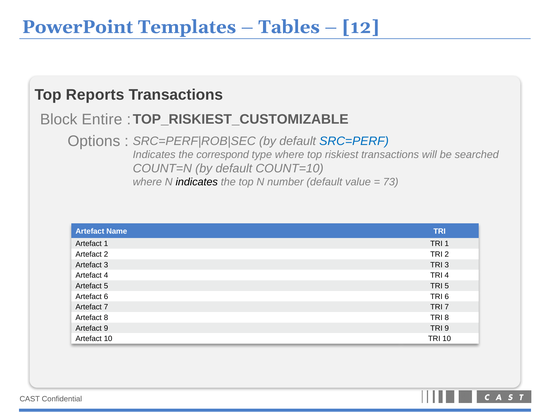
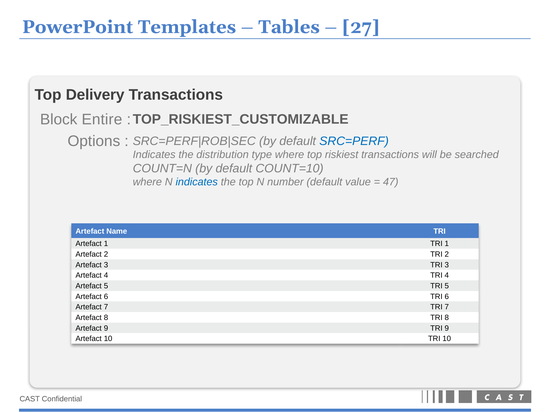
12: 12 -> 27
Reports: Reports -> Delivery
correspond: correspond -> distribution
indicates at (197, 182) colour: black -> blue
73: 73 -> 47
